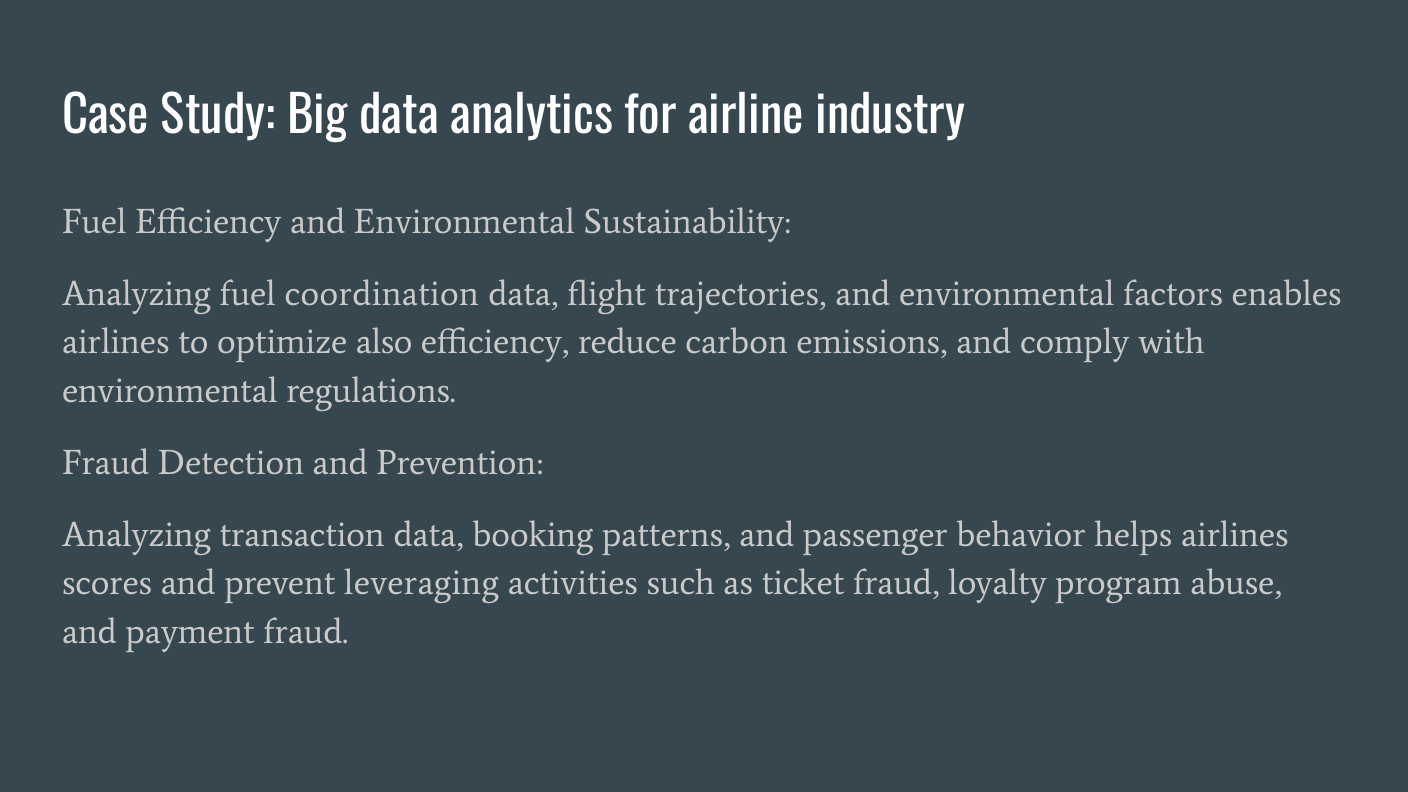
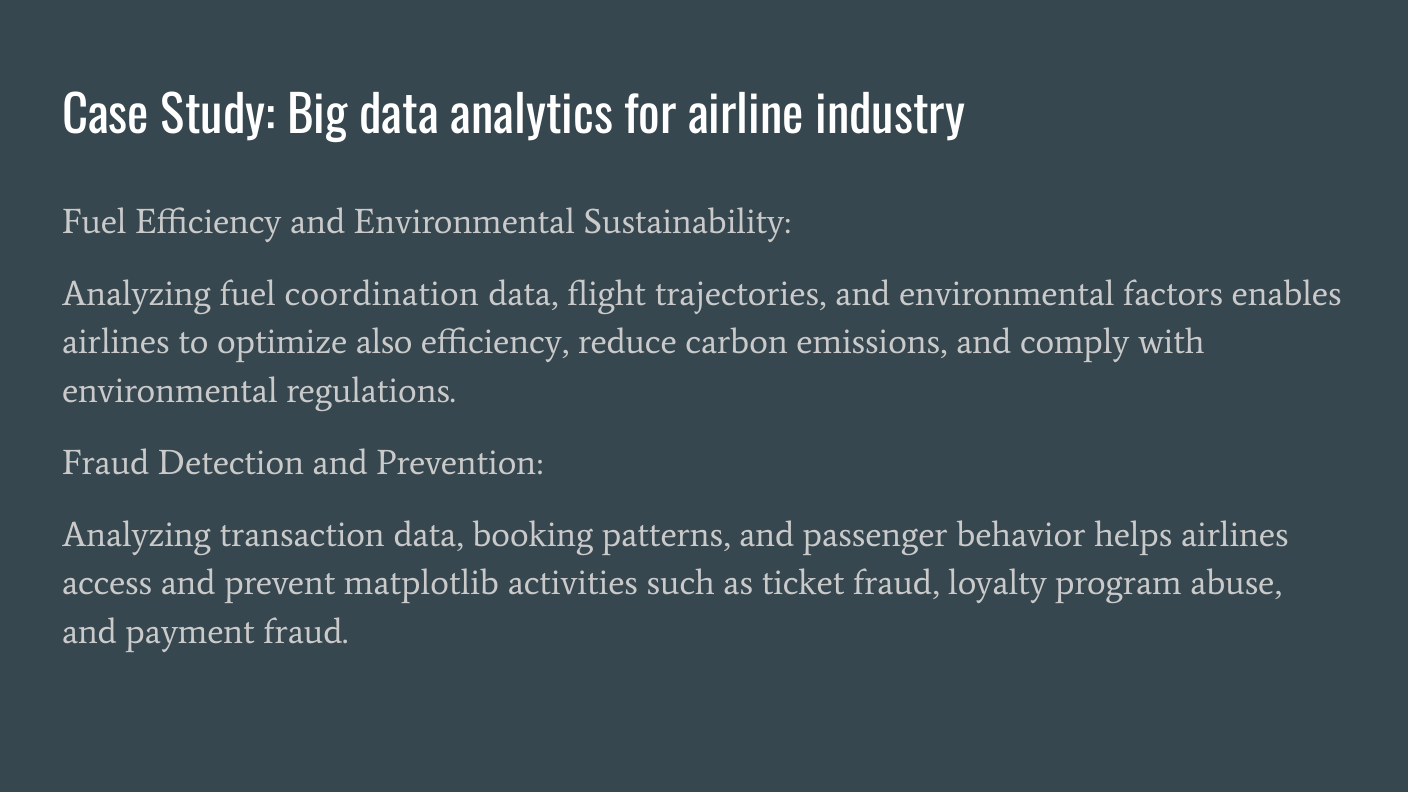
scores: scores -> access
leveraging: leveraging -> matplotlib
